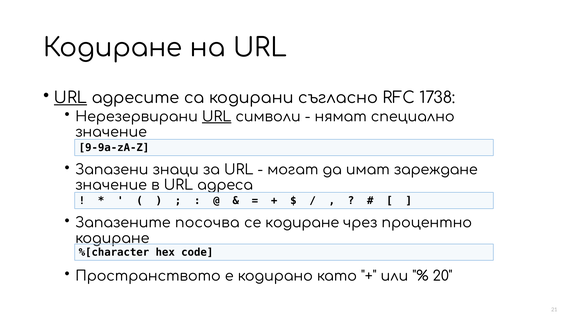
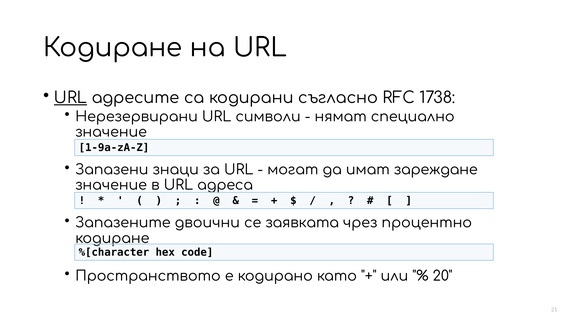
URL at (217, 117) underline: present -> none
9-9a-zA-Z: 9-9a-zA-Z -> 1-9a-zA-Z
посочва: посочва -> двоични
се кодиране: кодиране -> заявката
